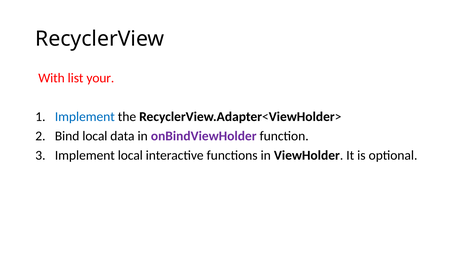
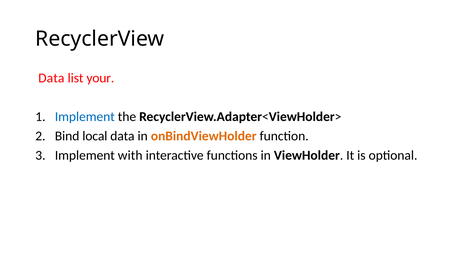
With at (52, 78): With -> Data
onBindViewHolder colour: purple -> orange
Implement local: local -> with
